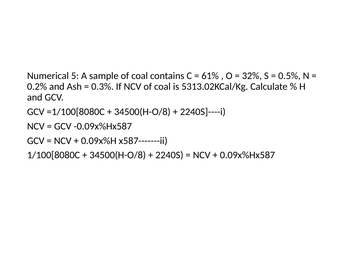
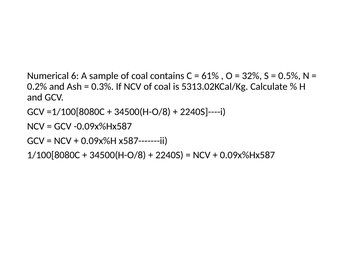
5: 5 -> 6
